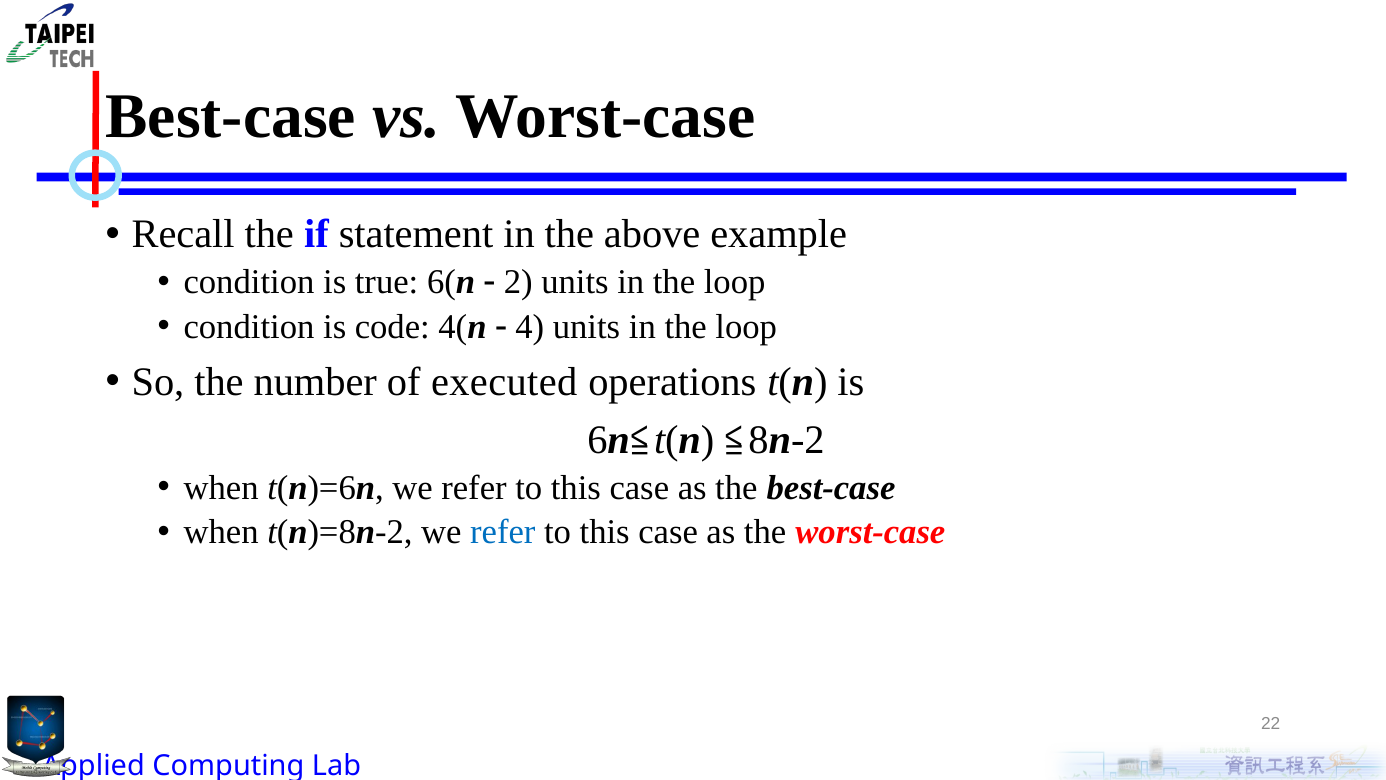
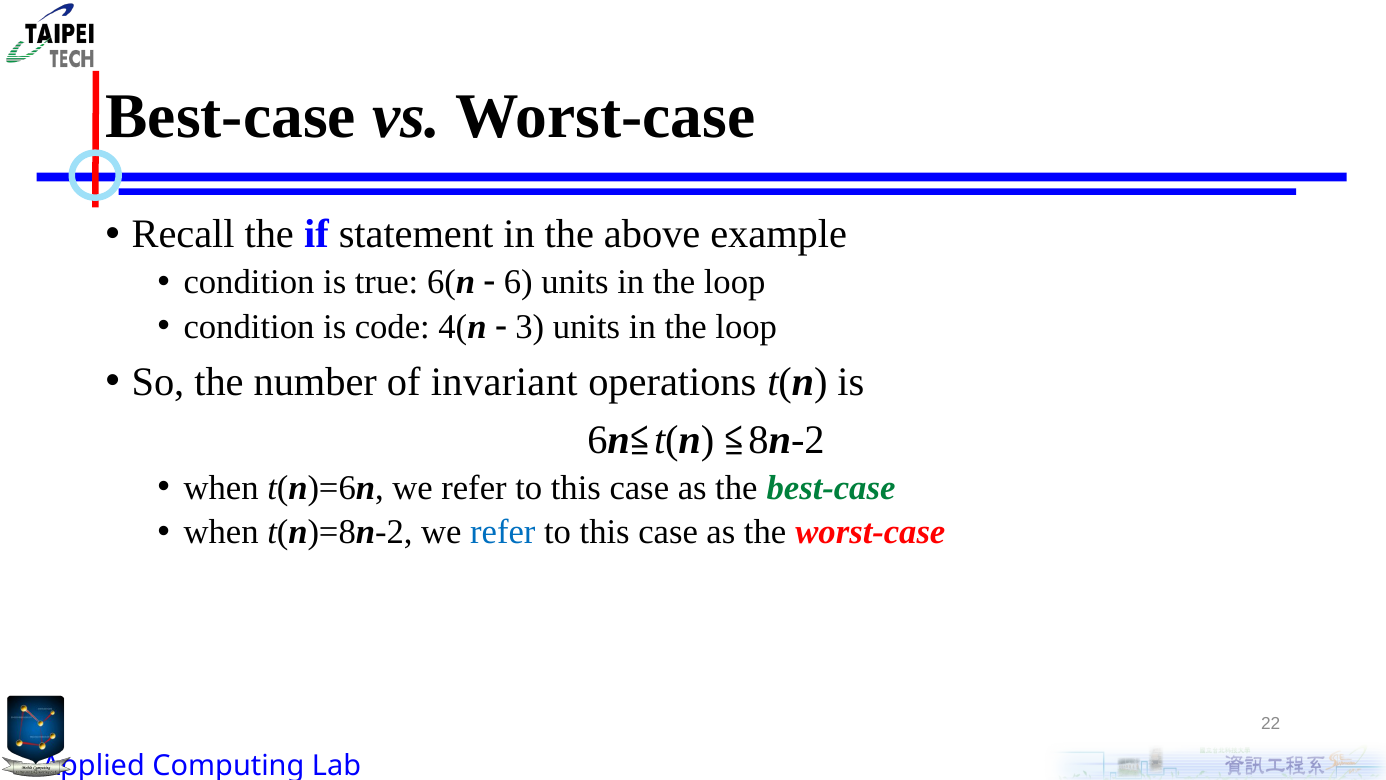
2: 2 -> 6
4: 4 -> 3
executed: executed -> invariant
best-case at (831, 488) colour: black -> green
